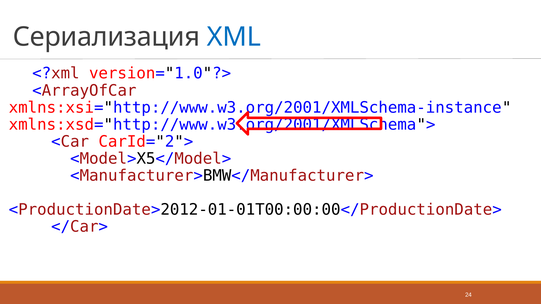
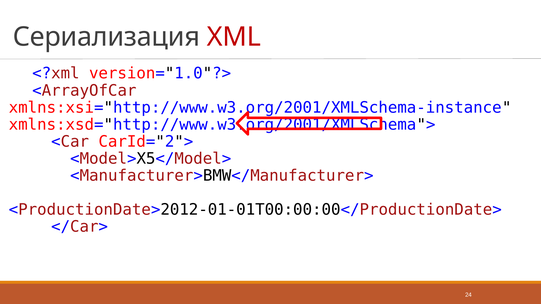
XML colour: blue -> red
